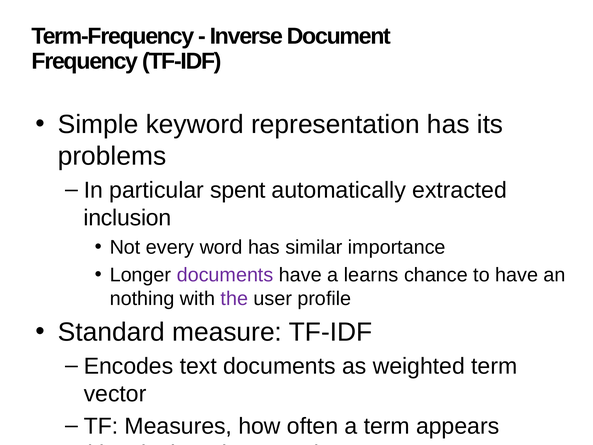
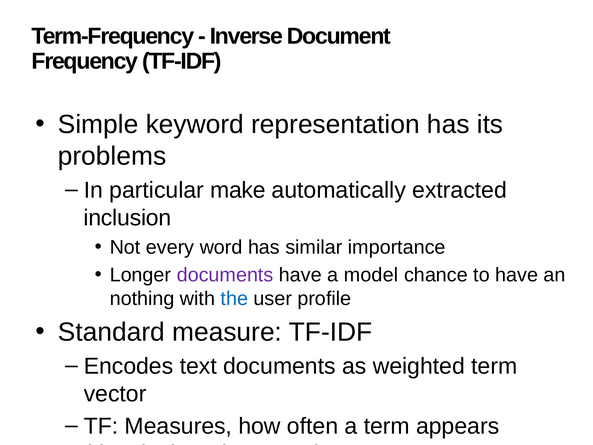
spent: spent -> make
learns: learns -> model
the at (234, 299) colour: purple -> blue
